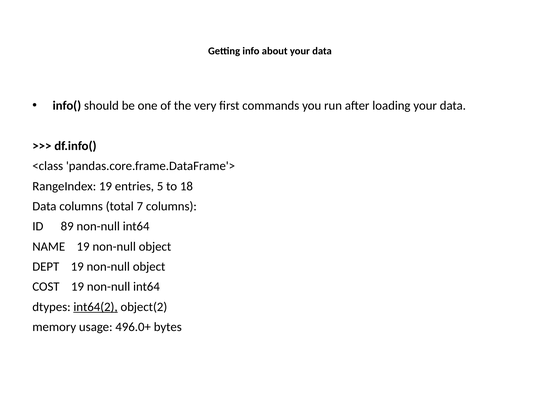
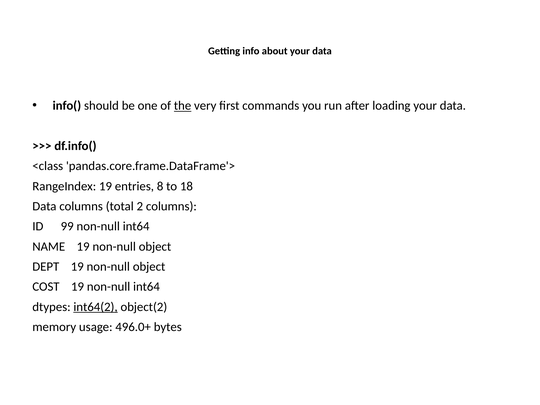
the underline: none -> present
5: 5 -> 8
7: 7 -> 2
89: 89 -> 99
